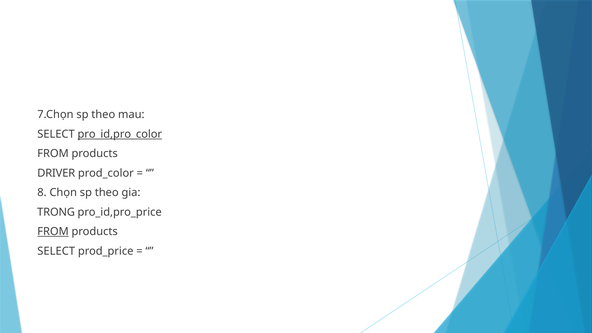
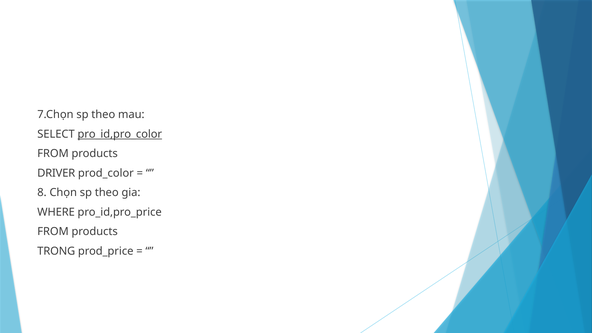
TRONG: TRONG -> WHERE
FROM at (53, 232) underline: present -> none
SELECT at (56, 251): SELECT -> TRONG
